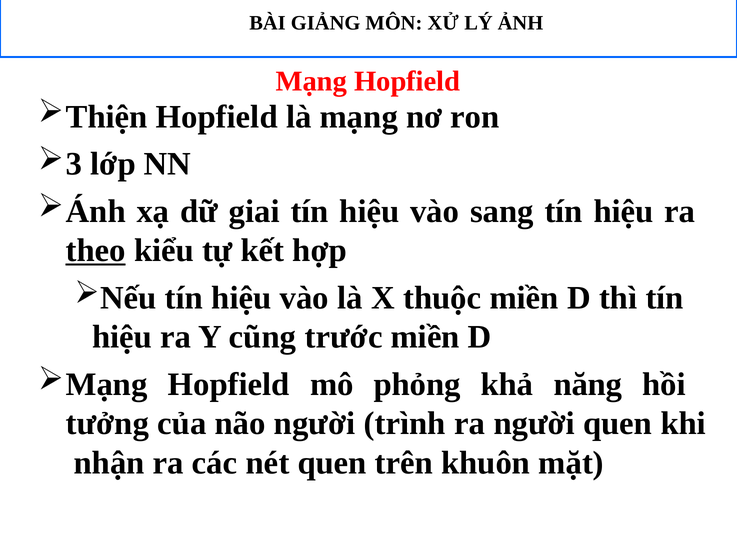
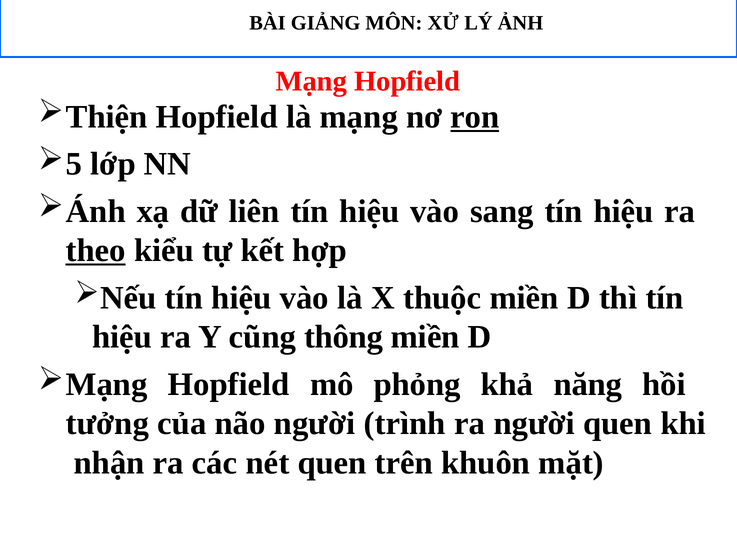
ron underline: none -> present
3: 3 -> 5
giai: giai -> liên
trước: trước -> thông
